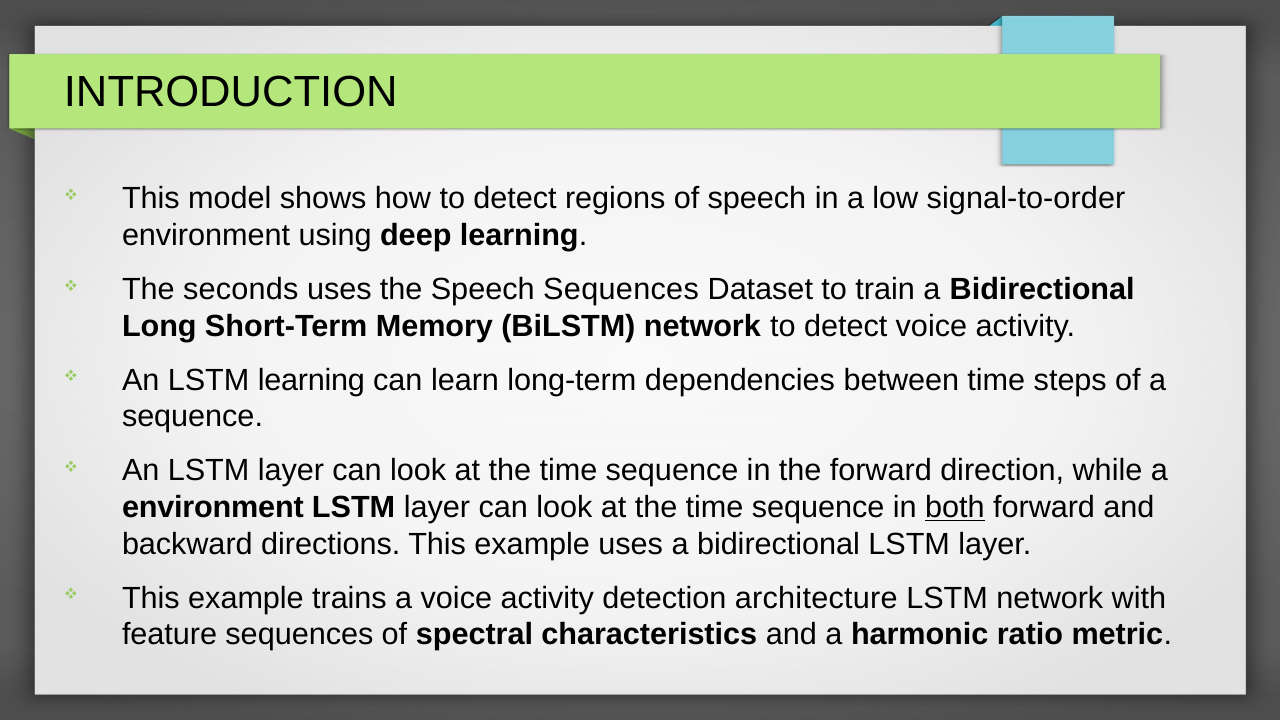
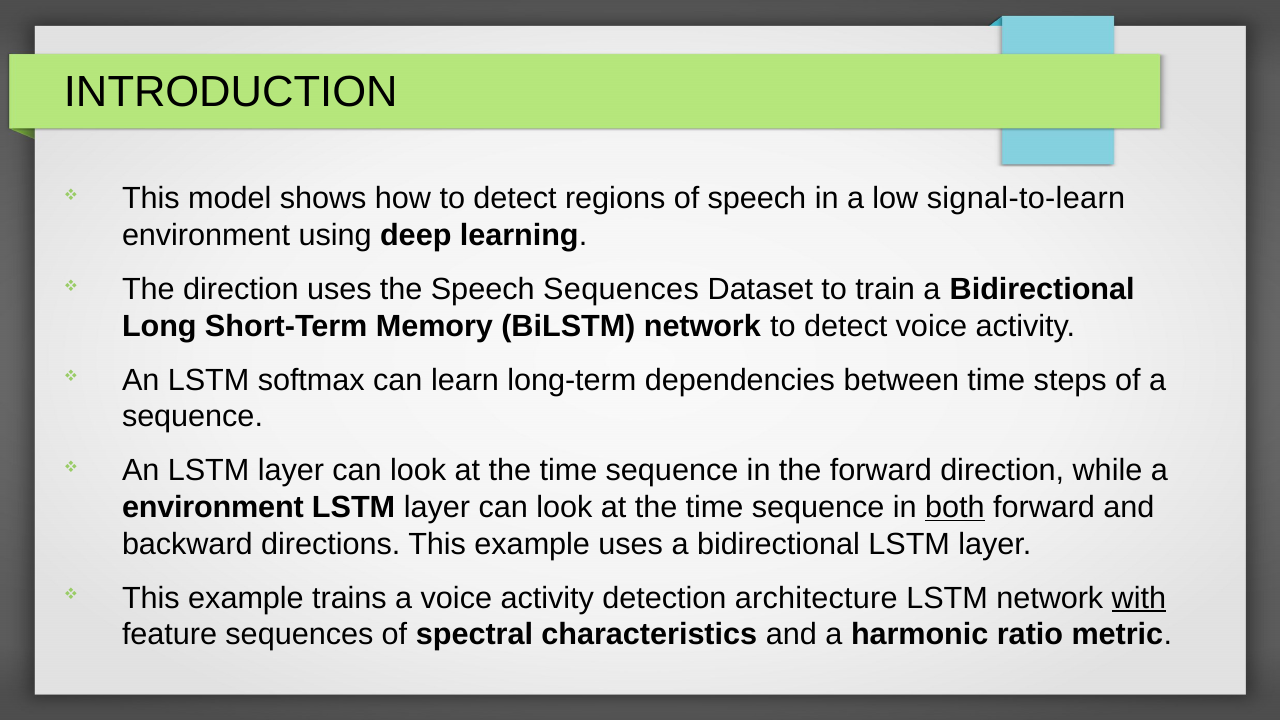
signal-to-order: signal-to-order -> signal-to-learn
The seconds: seconds -> direction
LSTM learning: learning -> softmax
with underline: none -> present
